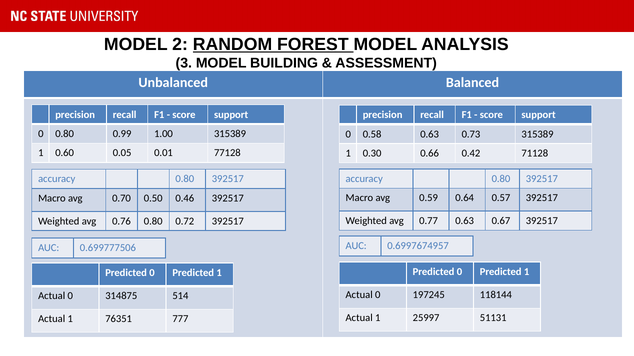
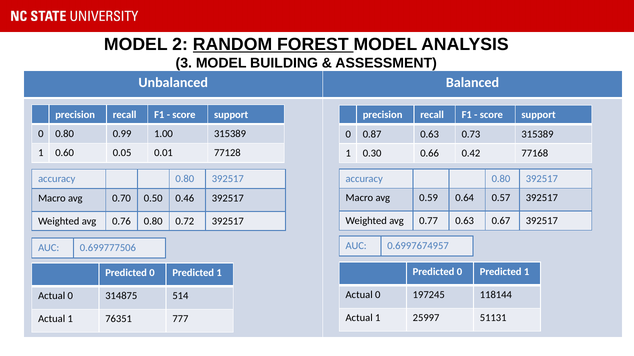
0.58: 0.58 -> 0.87
71128: 71128 -> 77168
